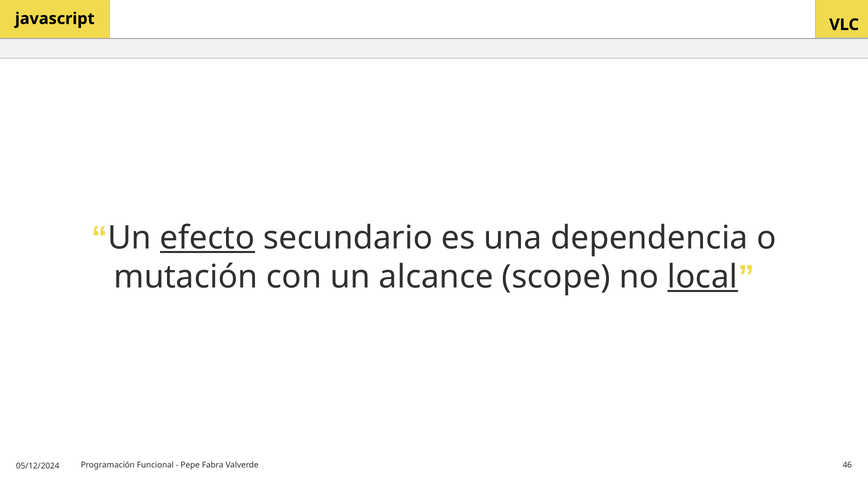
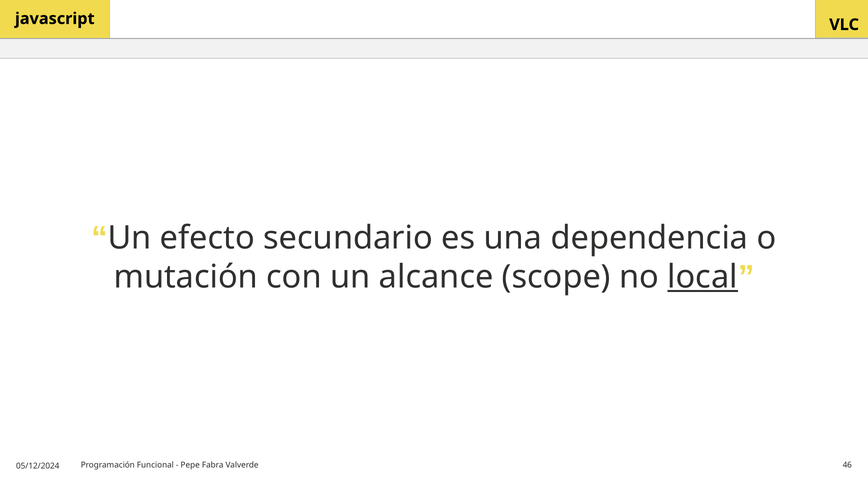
efecto underline: present -> none
